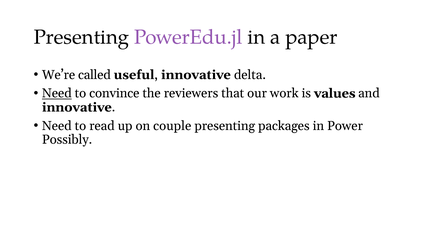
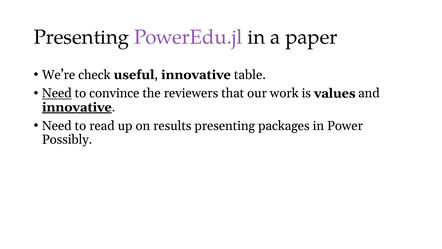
called: called -> check
delta: delta -> table
innovative at (77, 107) underline: none -> present
couple: couple -> results
